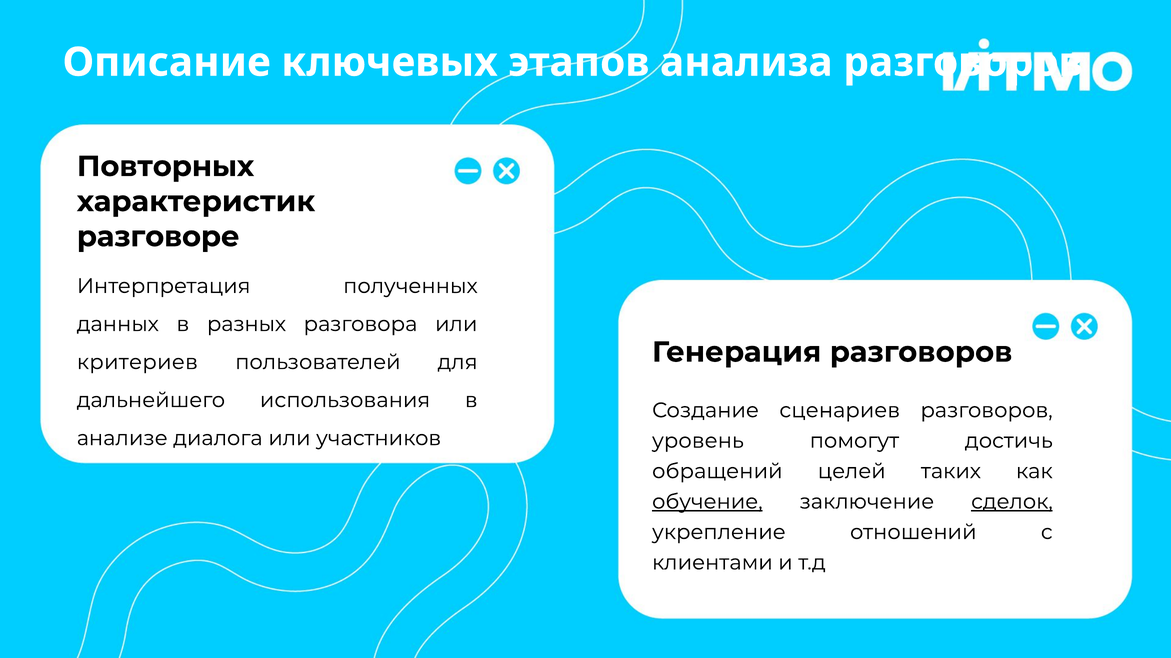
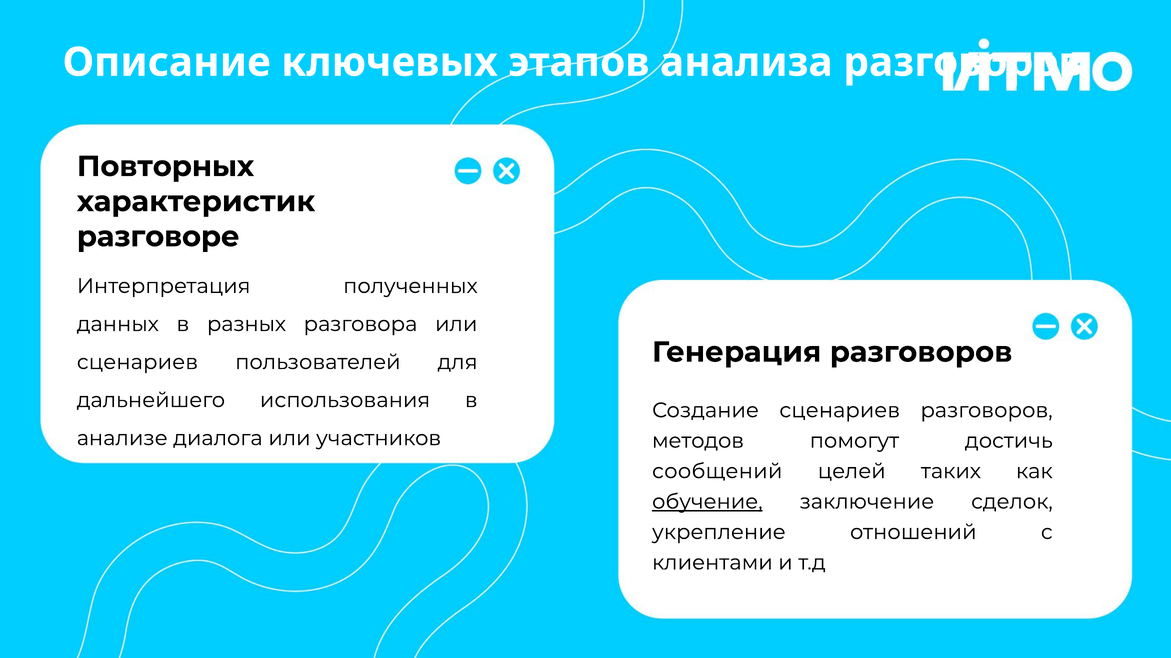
критериев at (137, 362): критериев -> сценариев
уровень: уровень -> методов
обращений: обращений -> сообщений
сделок underline: present -> none
